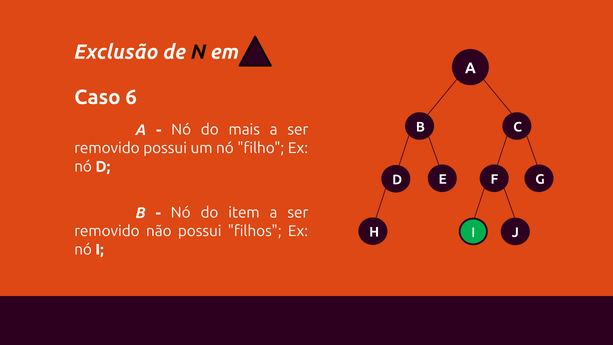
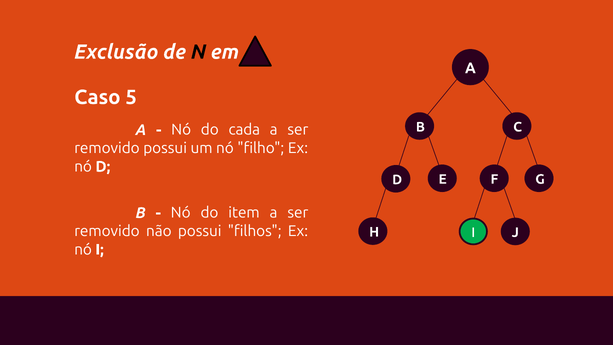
6: 6 -> 5
mais: mais -> cada
